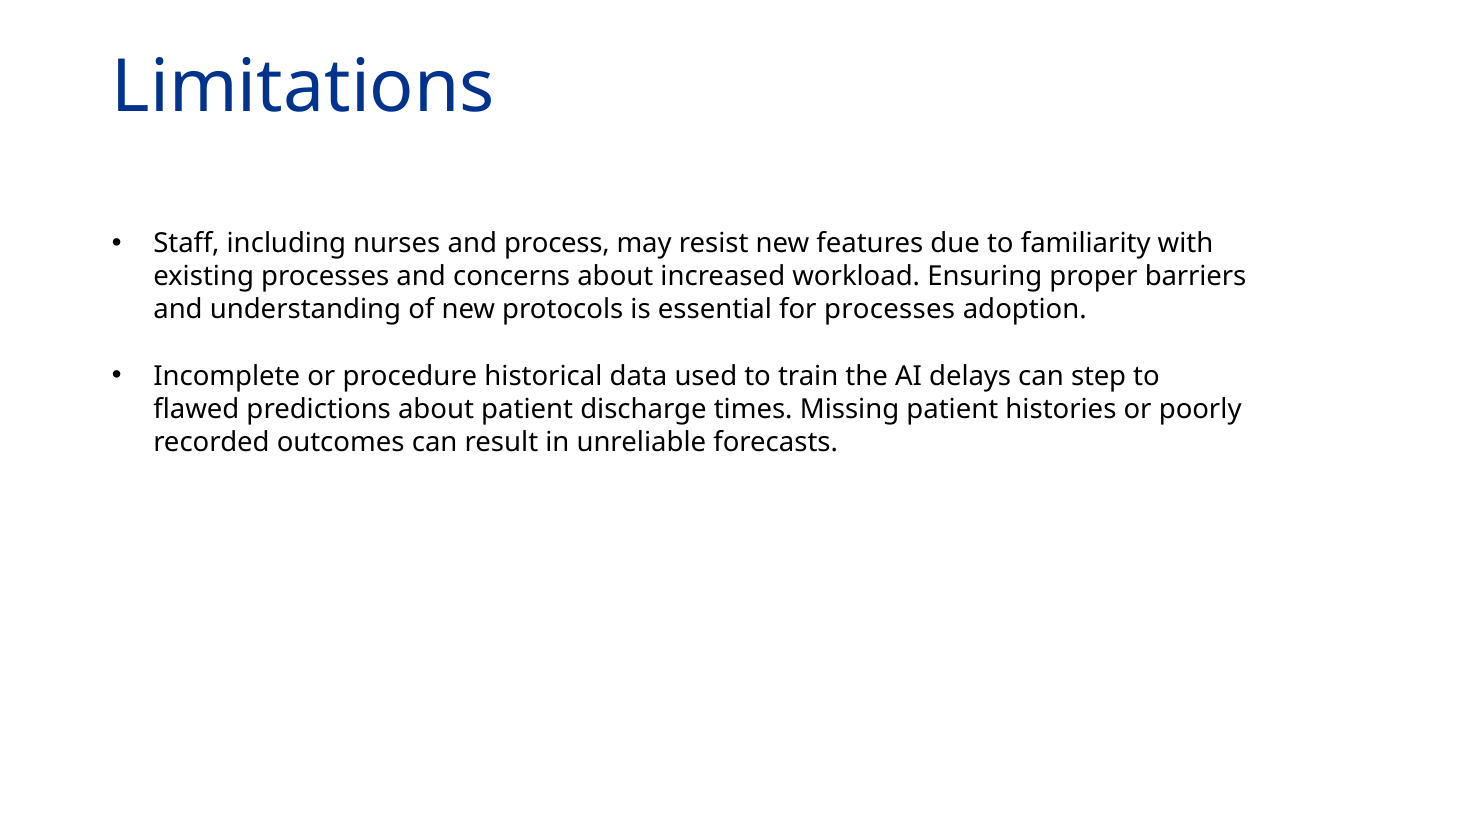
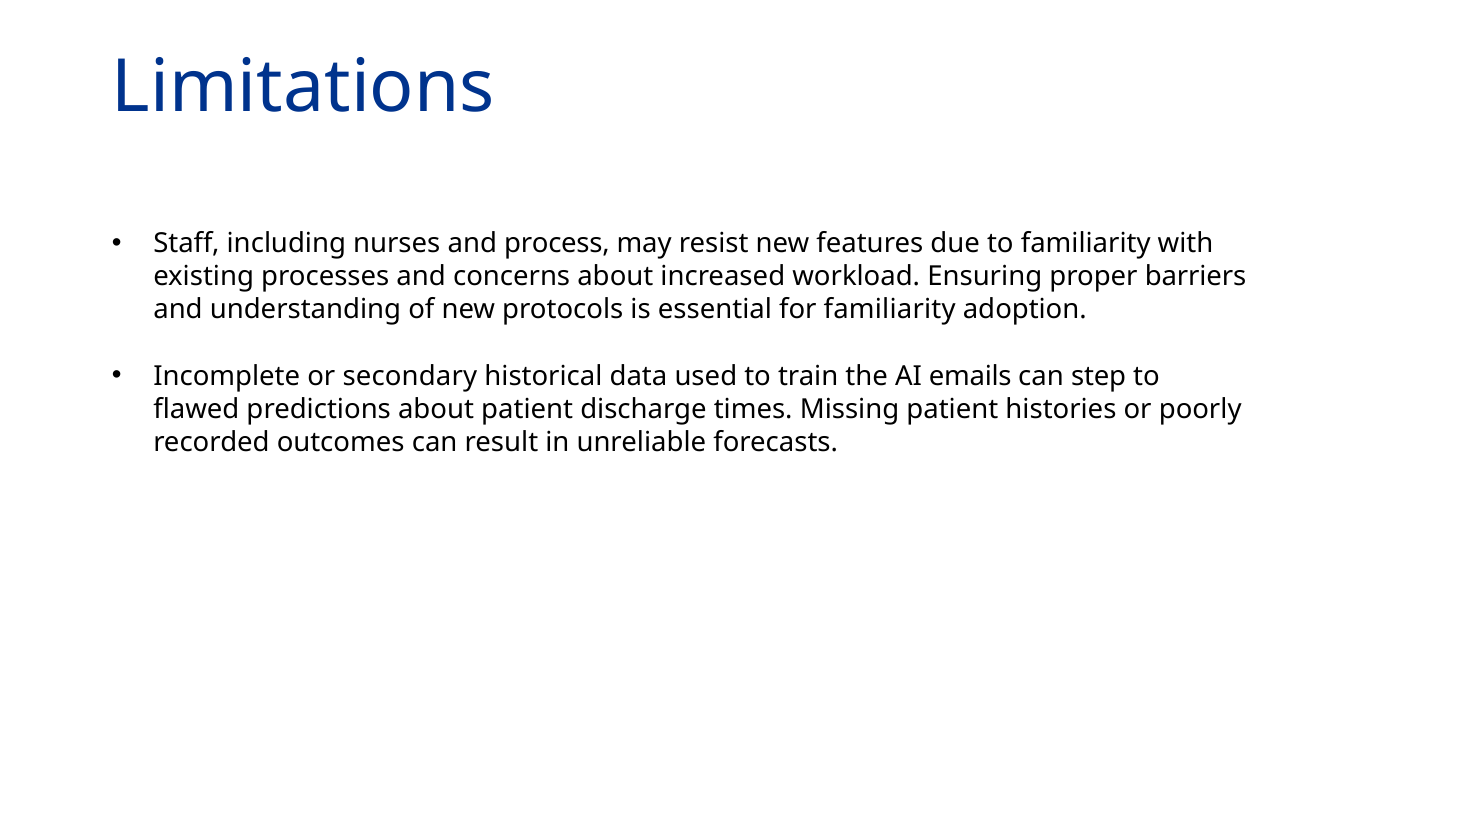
for processes: processes -> familiarity
procedure: procedure -> secondary
delays: delays -> emails
